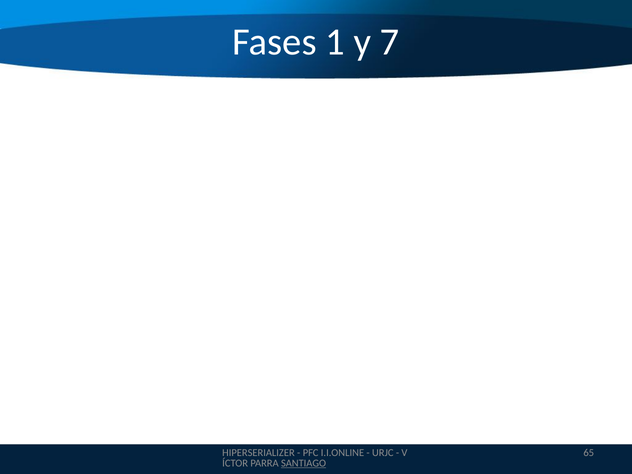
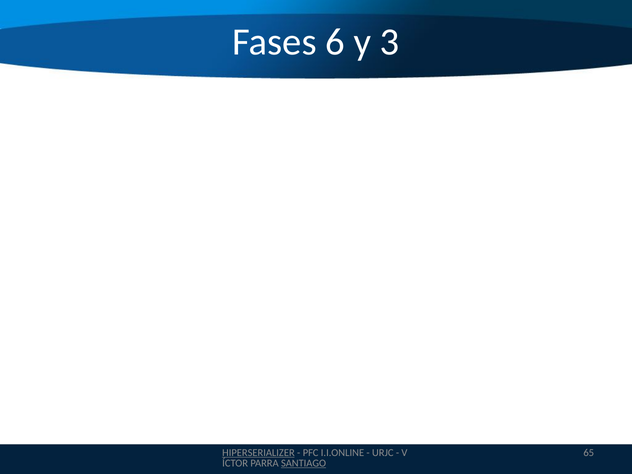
1: 1 -> 6
7: 7 -> 3
HIPERSERIALIZER underline: none -> present
